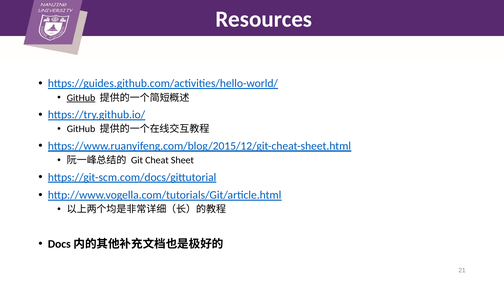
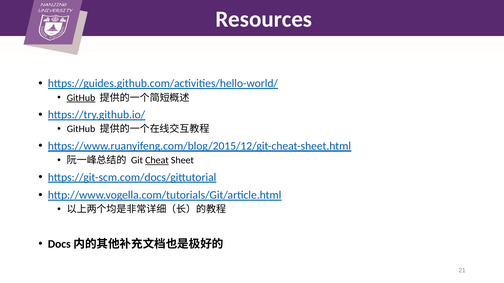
Cheat underline: none -> present
